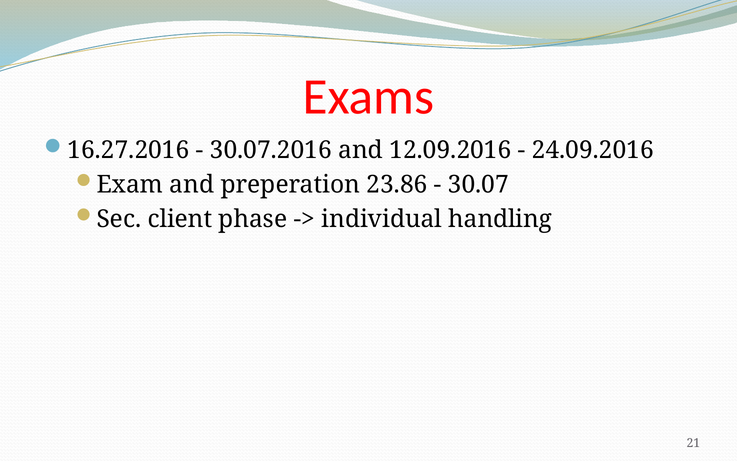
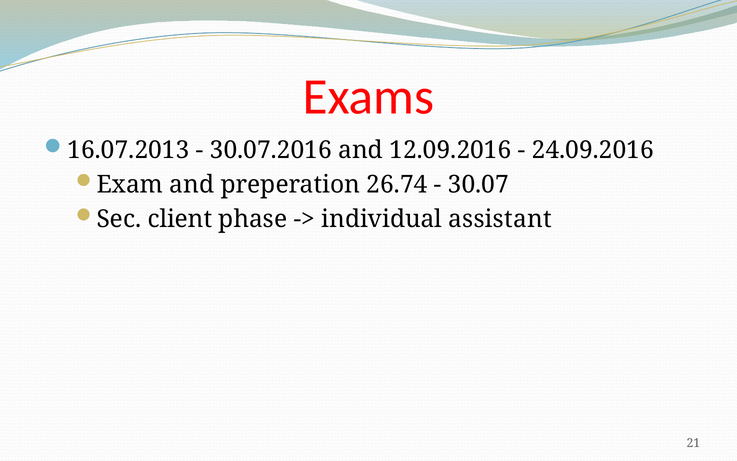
16.27.2016: 16.27.2016 -> 16.07.2013
23.86: 23.86 -> 26.74
handling: handling -> assistant
